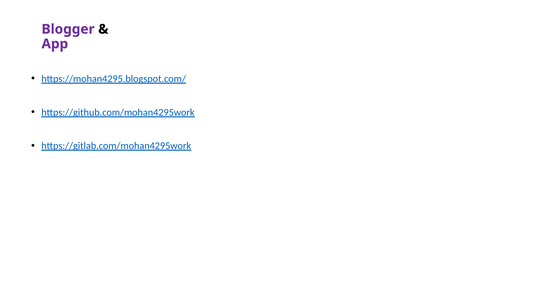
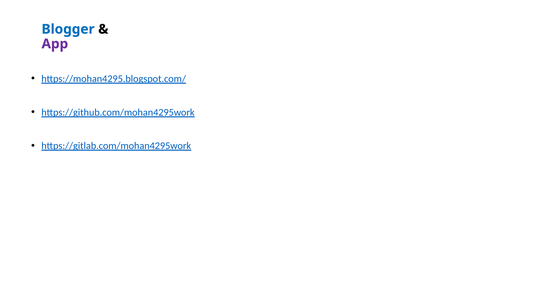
Blogger colour: purple -> blue
